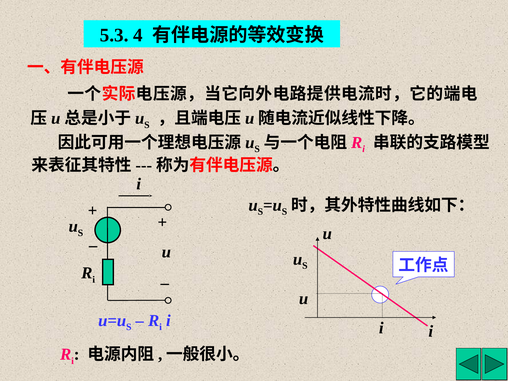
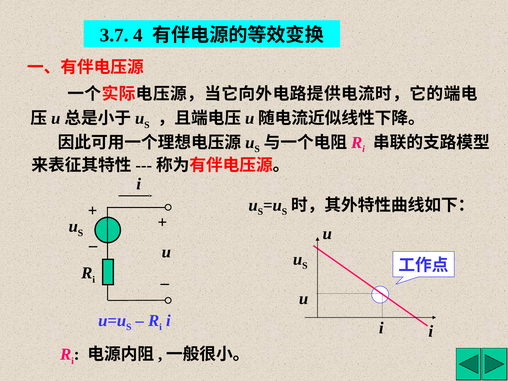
5.3: 5.3 -> 3.7
